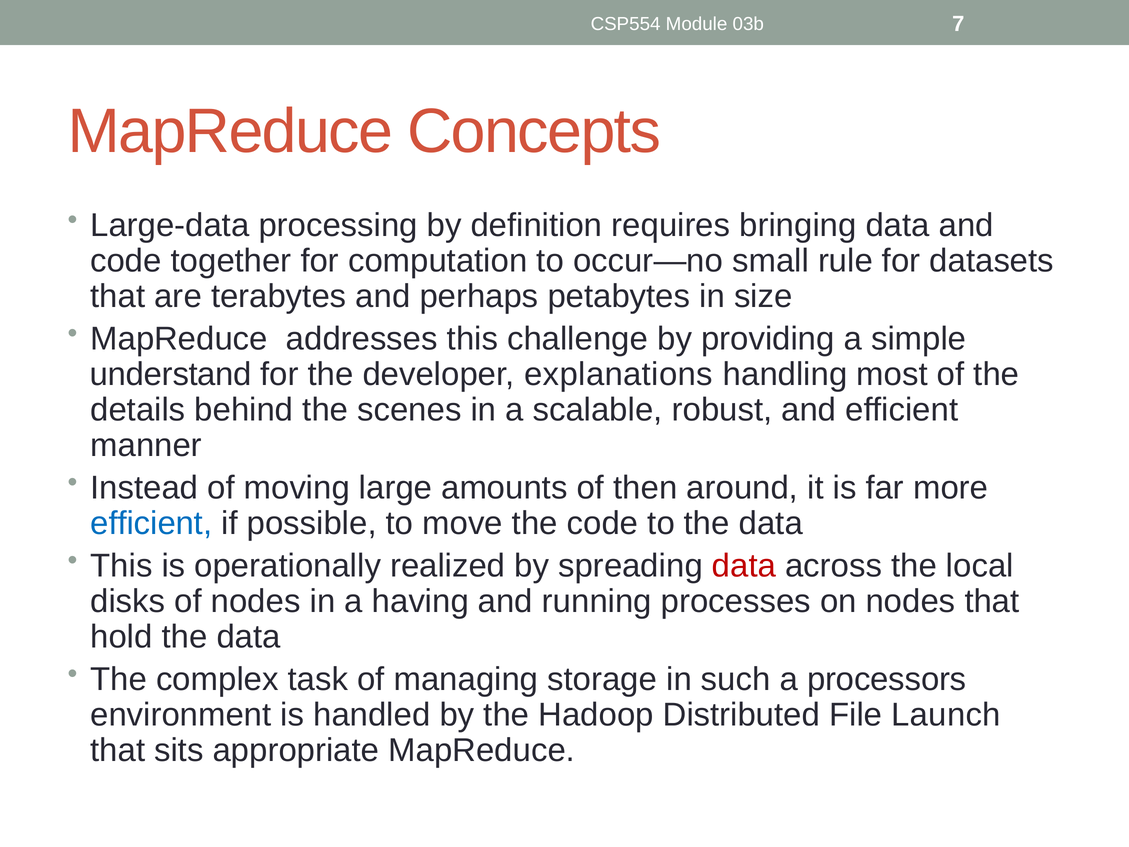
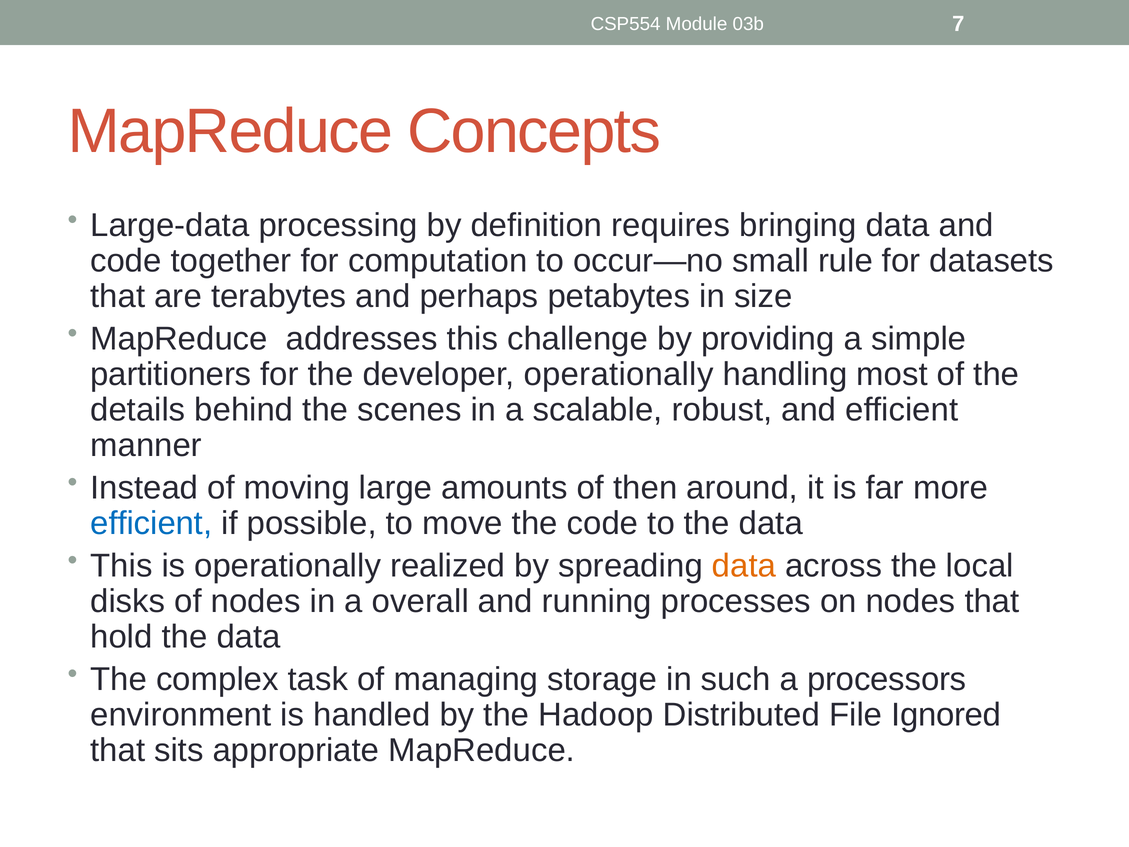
understand: understand -> partitioners
developer explanations: explanations -> operationally
data at (744, 566) colour: red -> orange
having: having -> overall
Launch: Launch -> Ignored
